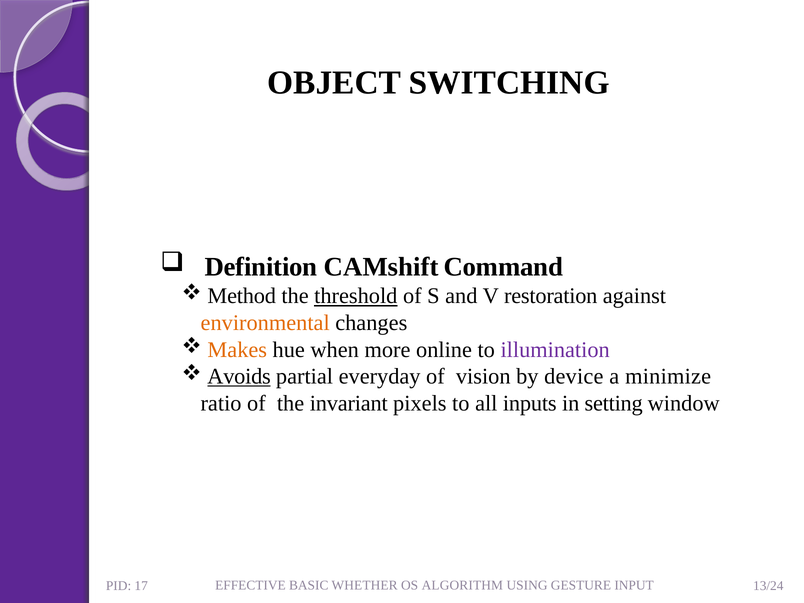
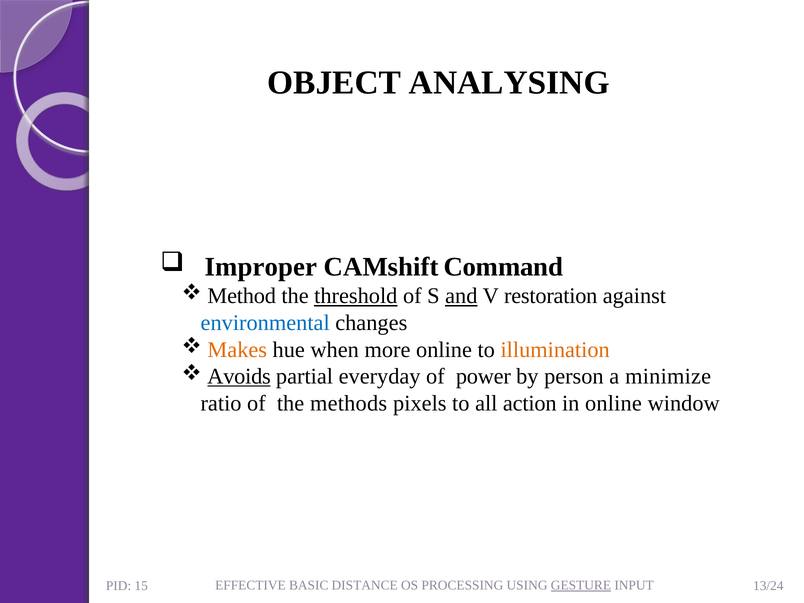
SWITCHING: SWITCHING -> ANALYSING
Definition: Definition -> Improper
and underline: none -> present
environmental colour: orange -> blue
illumination colour: purple -> orange
vision: vision -> power
device: device -> person
invariant: invariant -> methods
inputs: inputs -> action
in setting: setting -> online
WHETHER: WHETHER -> DISTANCE
ALGORITHM: ALGORITHM -> PROCESSING
GESTURE underline: none -> present
17: 17 -> 15
